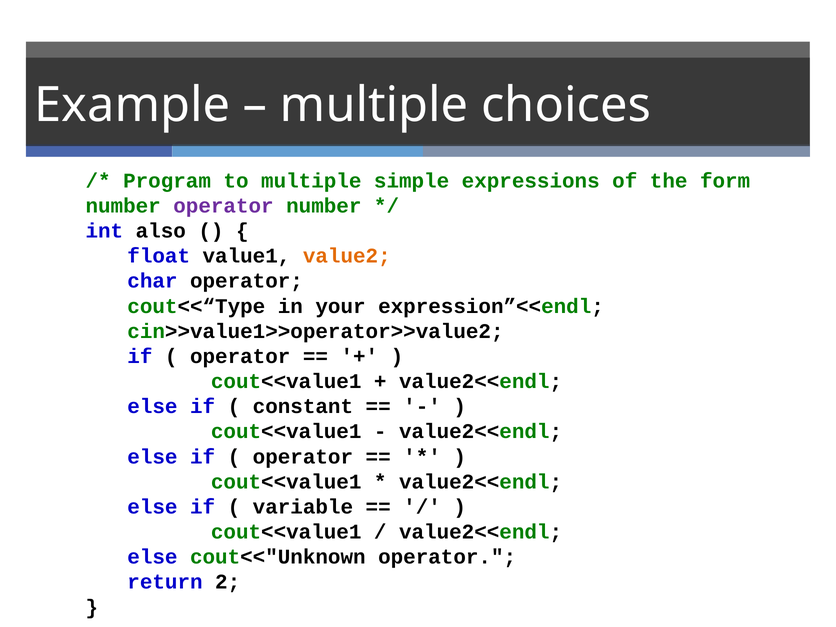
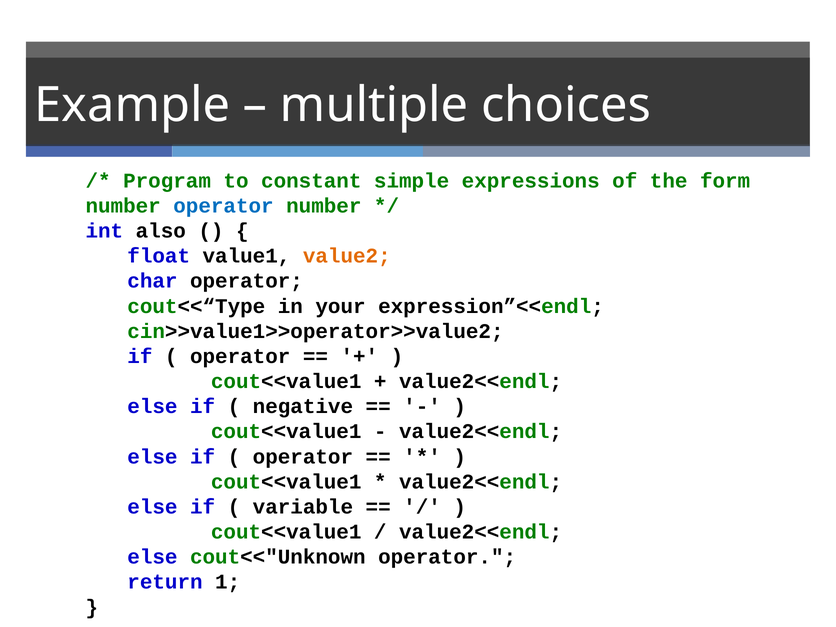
to multiple: multiple -> constant
operator at (223, 206) colour: purple -> blue
constant: constant -> negative
2: 2 -> 1
